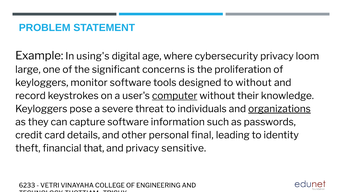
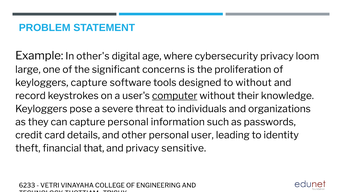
using's: using's -> other's
keyloggers monitor: monitor -> capture
organizations underline: present -> none
capture software: software -> personal
final: final -> user
